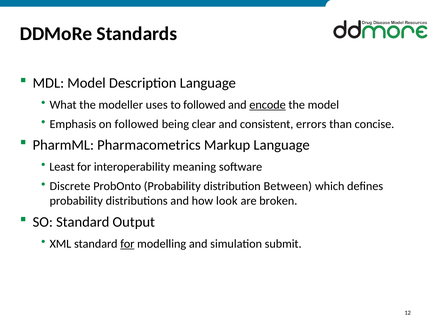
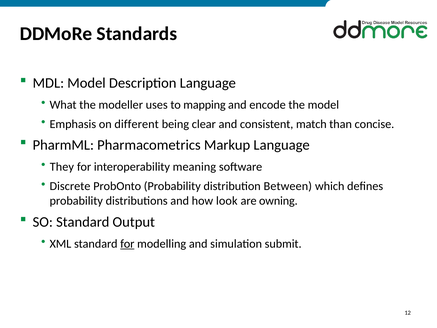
to followed: followed -> mapping
encode underline: present -> none
on followed: followed -> different
errors: errors -> match
Least: Least -> They
broken: broken -> owning
